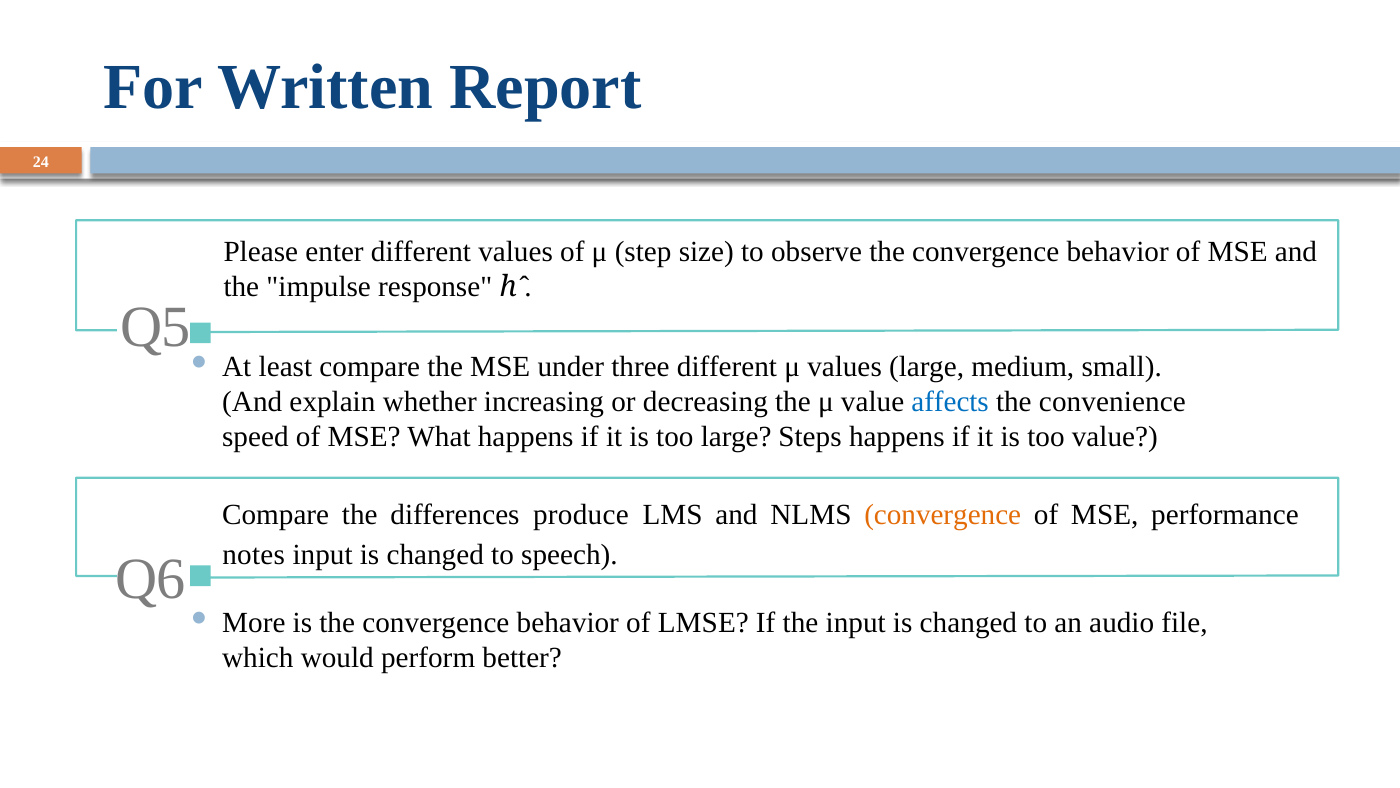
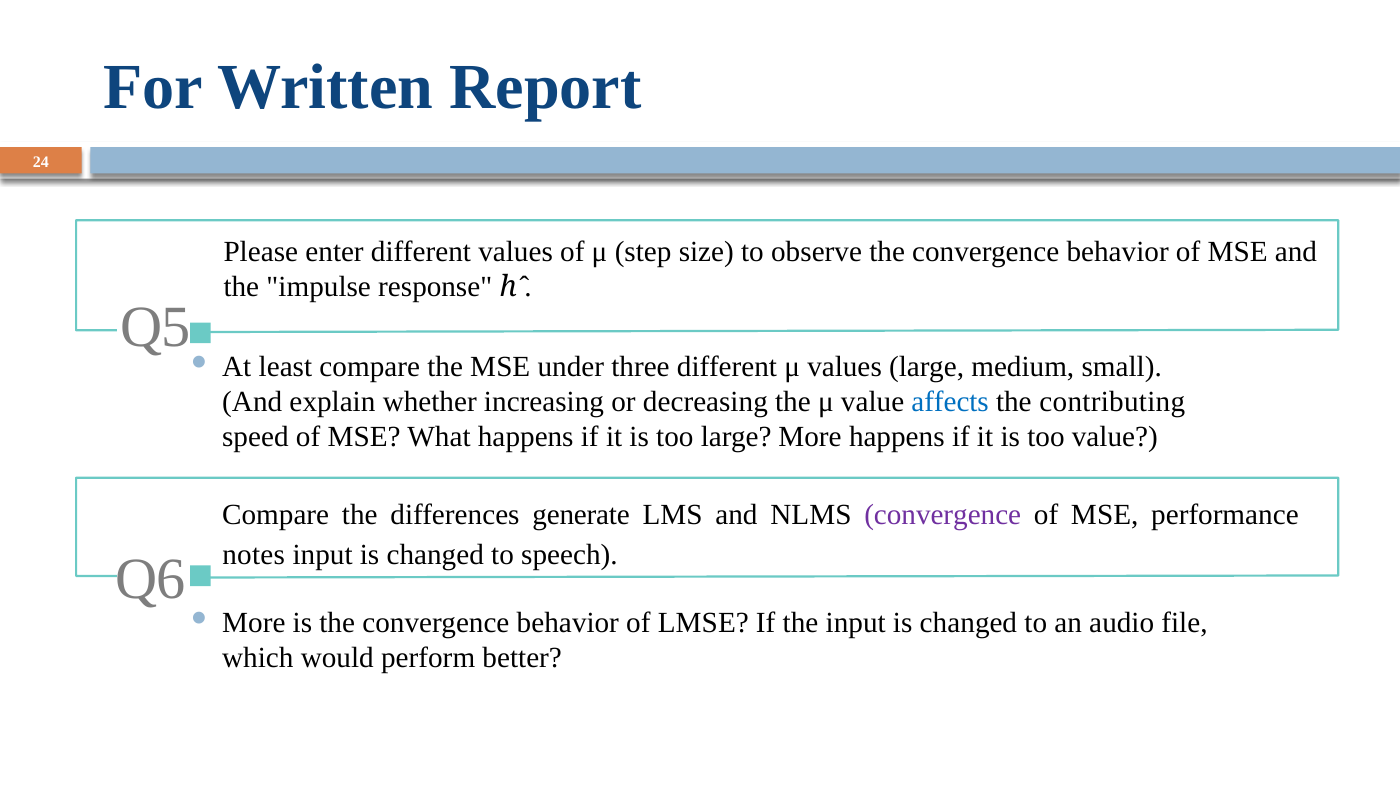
convenience: convenience -> contributing
large Steps: Steps -> More
produce: produce -> generate
convergence at (943, 515) colour: orange -> purple
